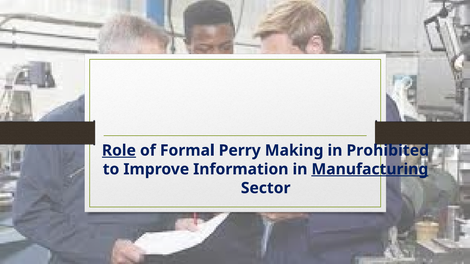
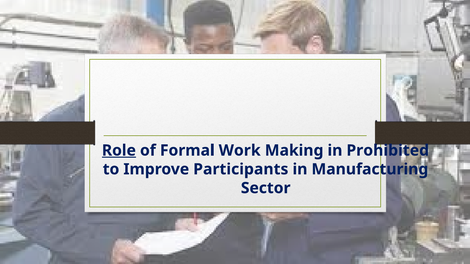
Perry: Perry -> Work
Information: Information -> Participants
Manufacturing underline: present -> none
